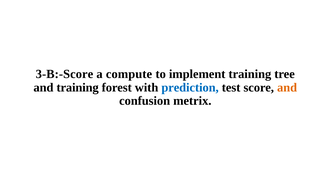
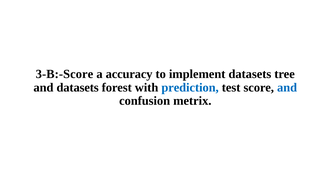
compute: compute -> accuracy
implement training: training -> datasets
and training: training -> datasets
and at (287, 88) colour: orange -> blue
